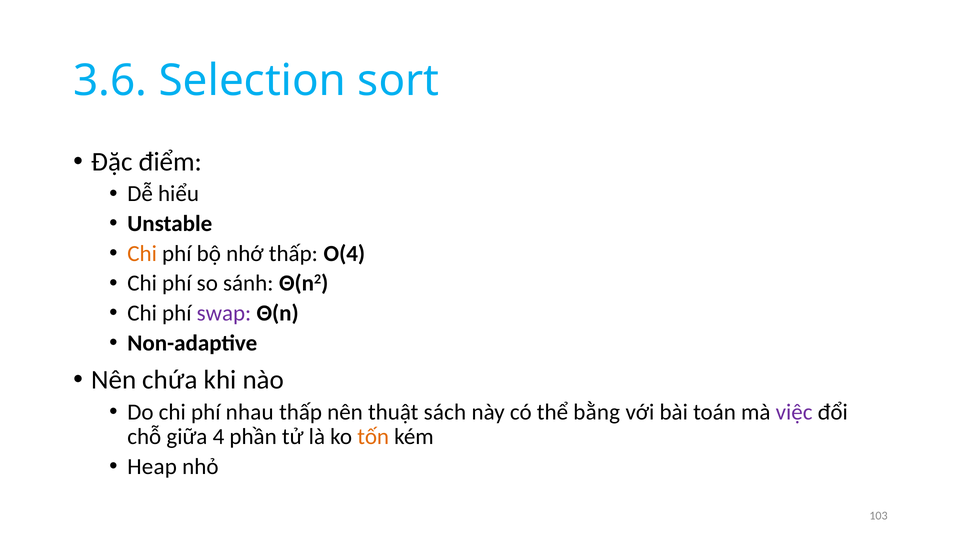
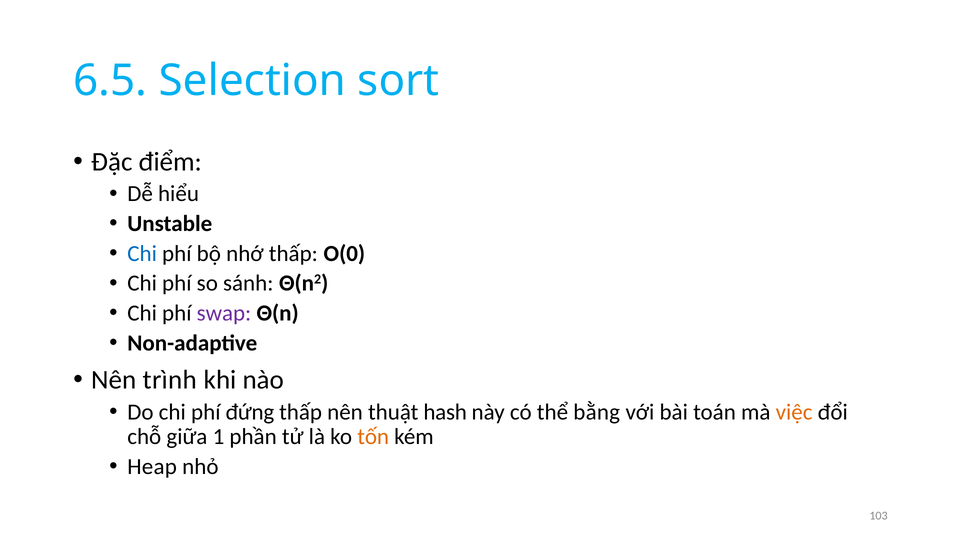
3.6: 3.6 -> 6.5
Chi at (142, 254) colour: orange -> blue
O(4: O(4 -> O(0
chứa: chứa -> trình
nhau: nhau -> đứng
sách: sách -> hash
việc colour: purple -> orange
4: 4 -> 1
